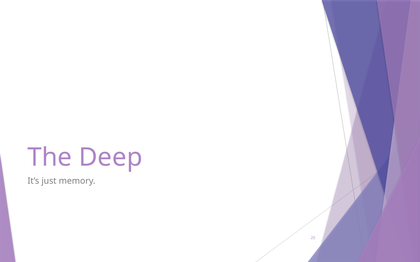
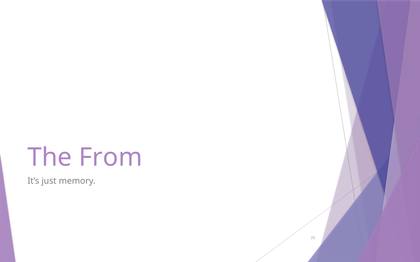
Deep: Deep -> From
